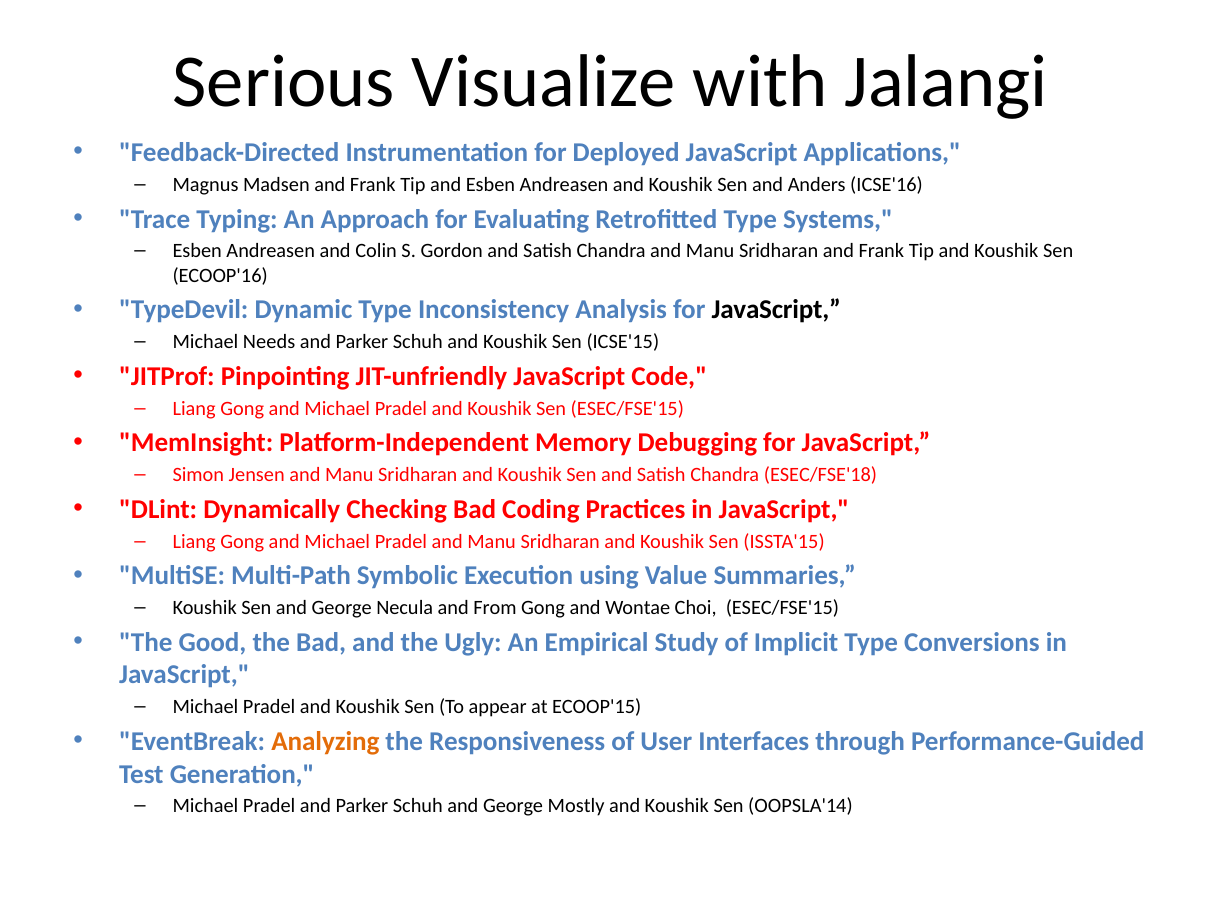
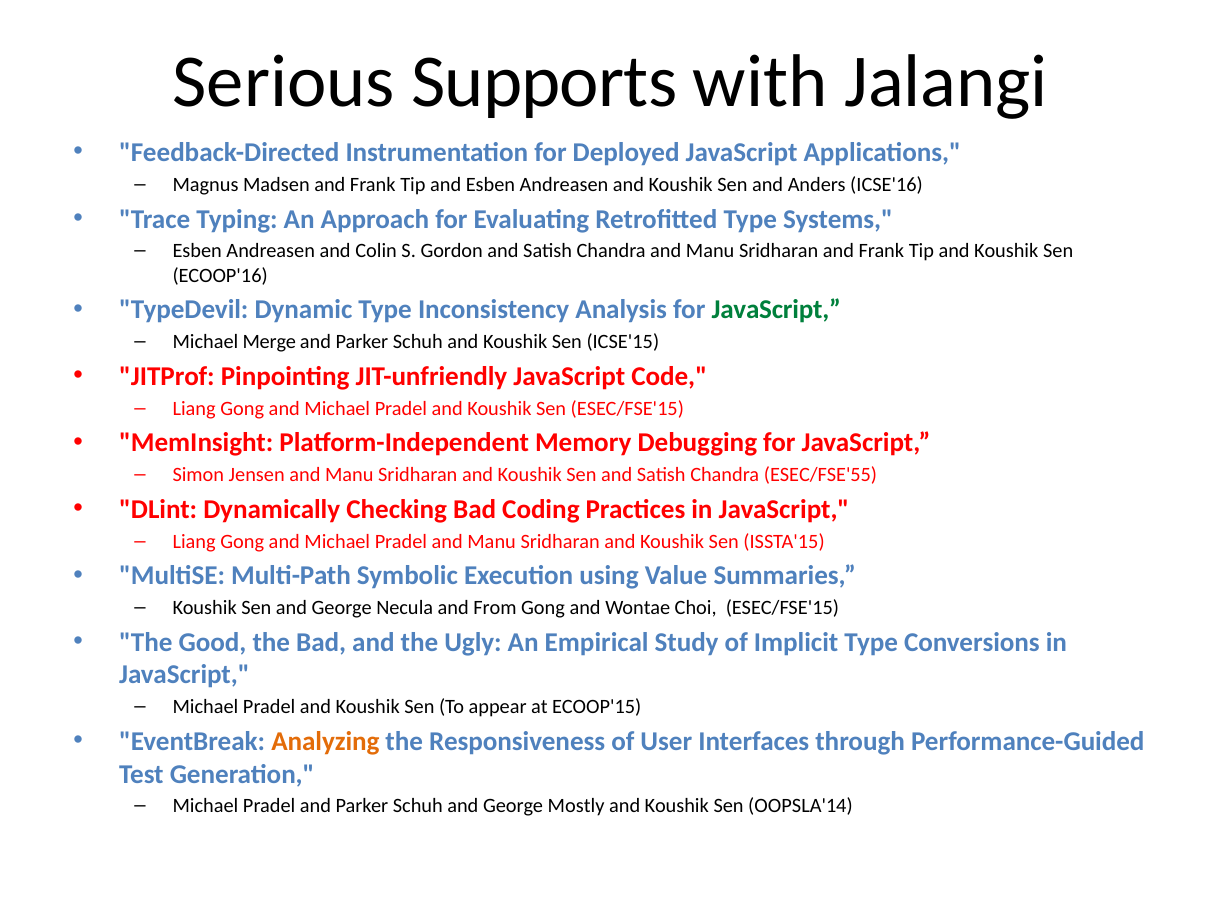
Visualize: Visualize -> Supports
JavaScript at (776, 310) colour: black -> green
Needs: Needs -> Merge
ESEC/FSE'18: ESEC/FSE'18 -> ESEC/FSE'55
